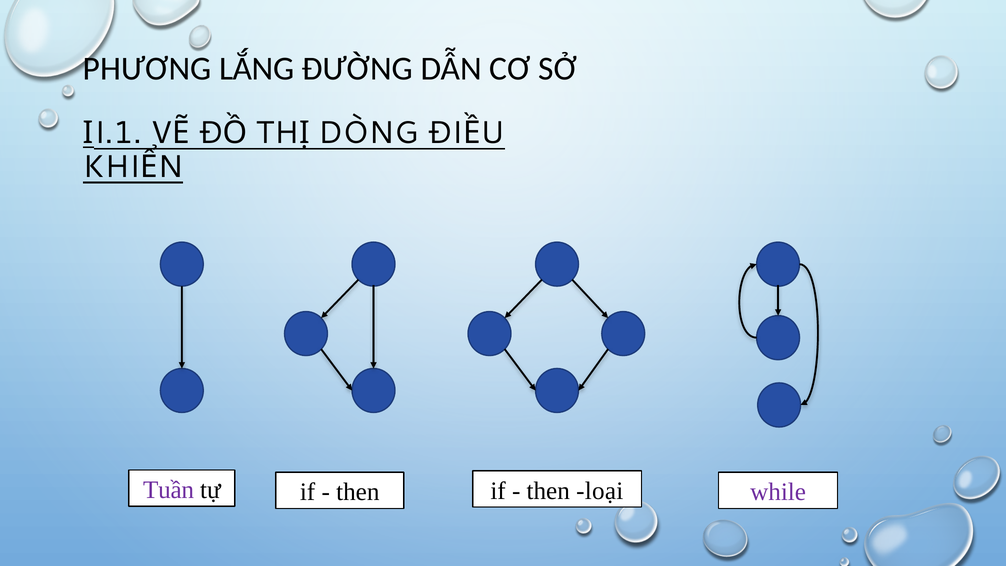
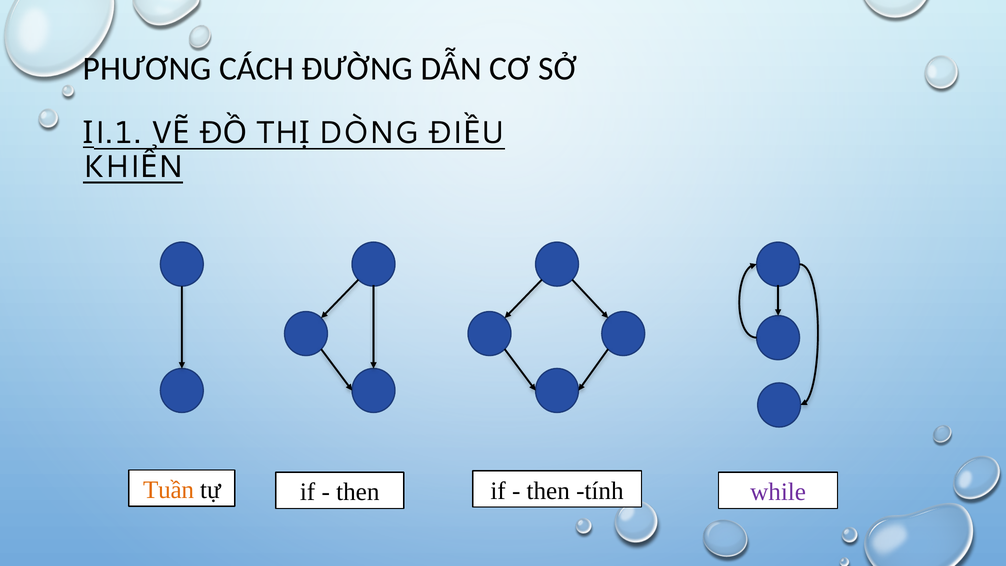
LẮNG: LẮNG -> CÁCH
Tuần colour: purple -> orange
loại: loại -> tính
